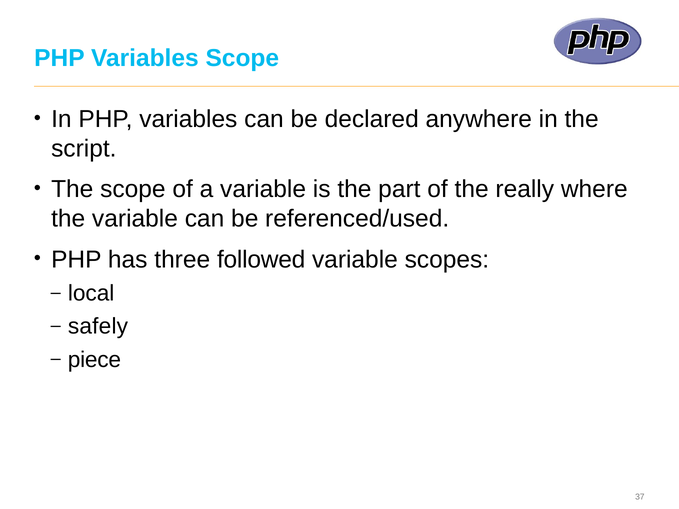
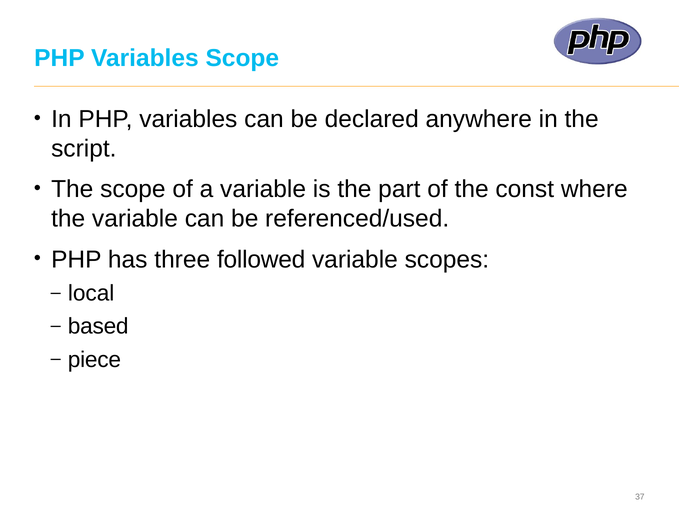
really: really -> const
safely: safely -> based
